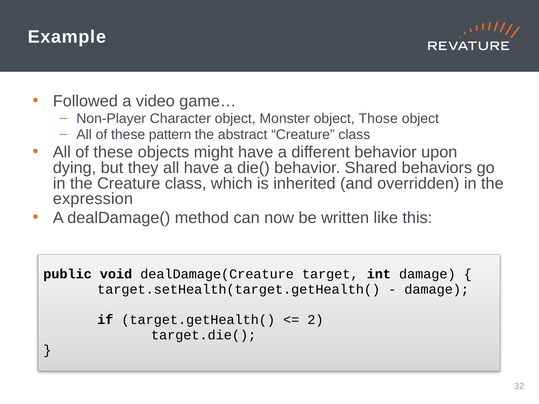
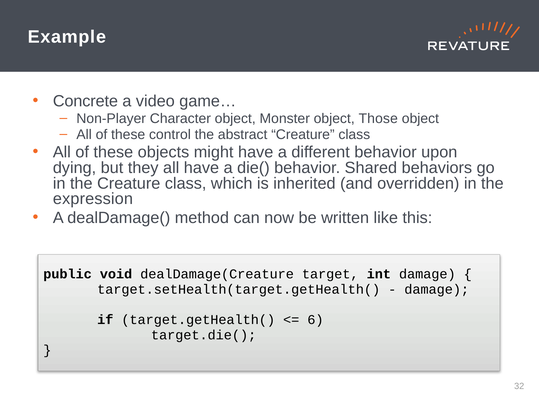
Followed: Followed -> Concrete
pattern: pattern -> control
2: 2 -> 6
